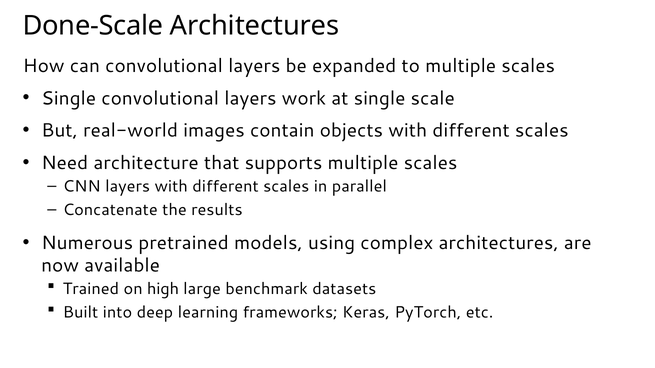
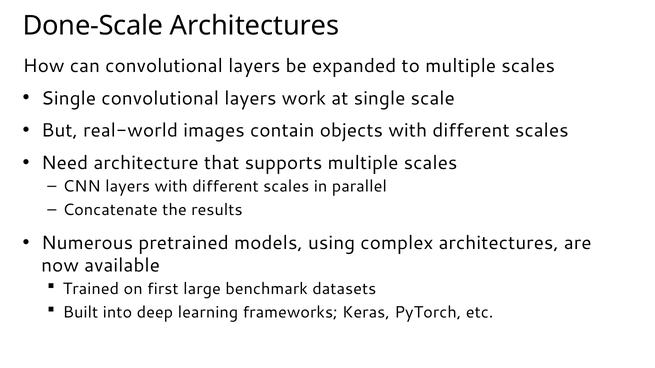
high: high -> first
